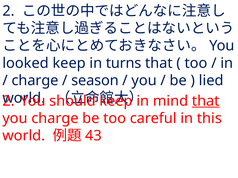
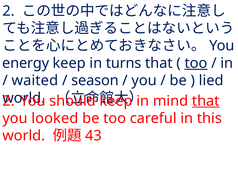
looked: looked -> energy
too at (196, 63) underline: none -> present
charge at (35, 81): charge -> waited
you charge: charge -> looked
